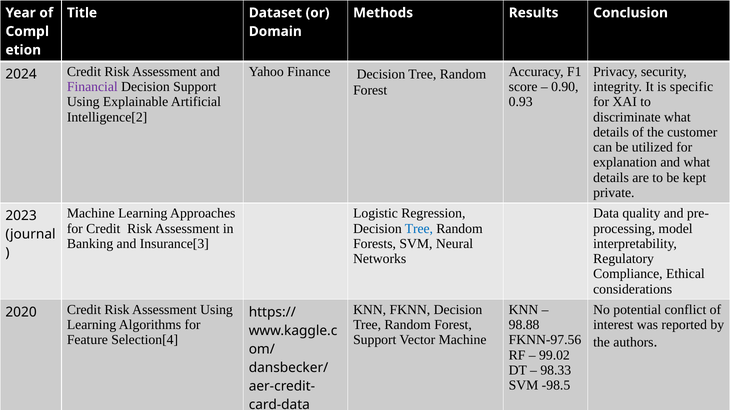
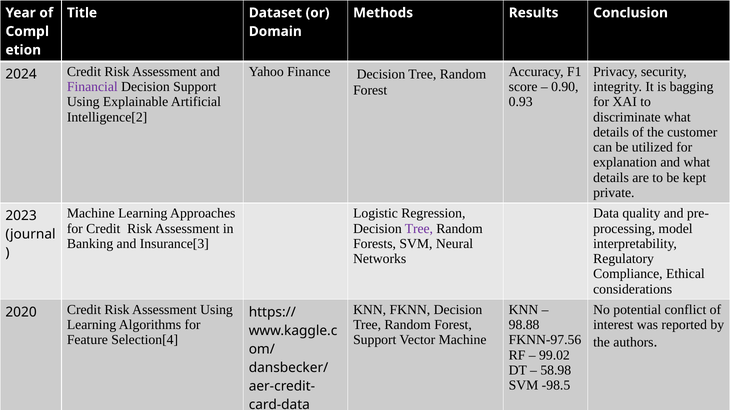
specific: specific -> bagging
Tree at (419, 229) colour: blue -> purple
98.33: 98.33 -> 58.98
